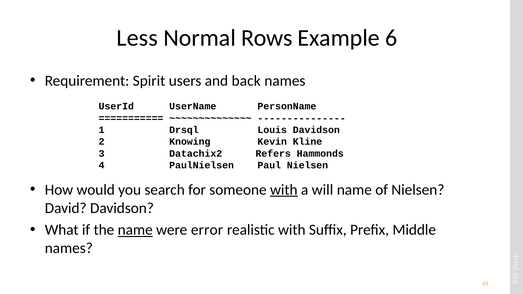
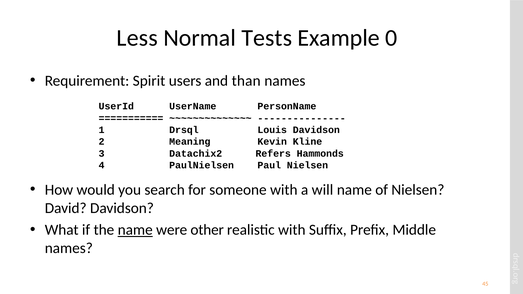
Rows: Rows -> Tests
6: 6 -> 0
back: back -> than
Knowing: Knowing -> Meaning
with at (284, 190) underline: present -> none
error: error -> other
